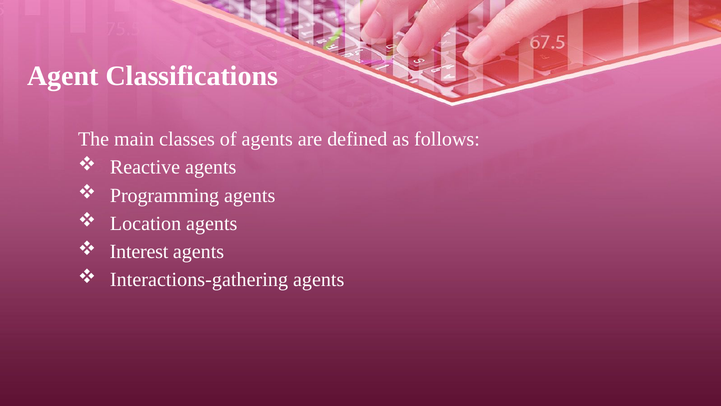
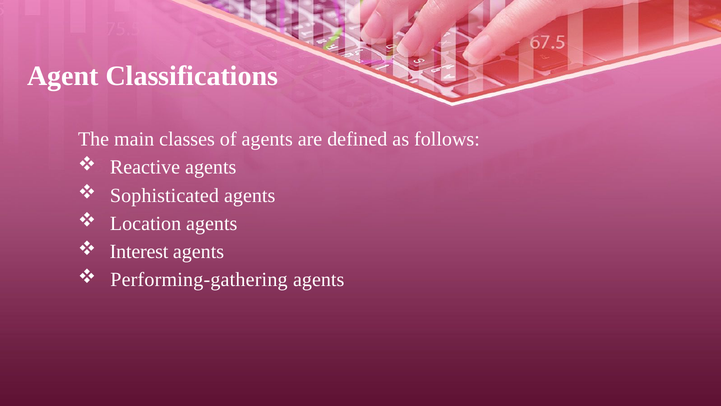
Programming: Programming -> Sophisticated
Interactions-gathering: Interactions-gathering -> Performing-gathering
